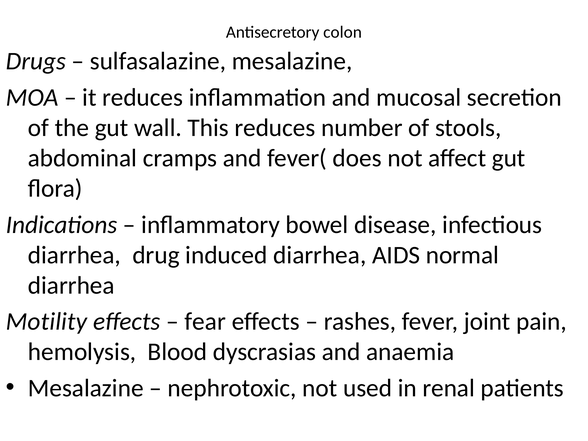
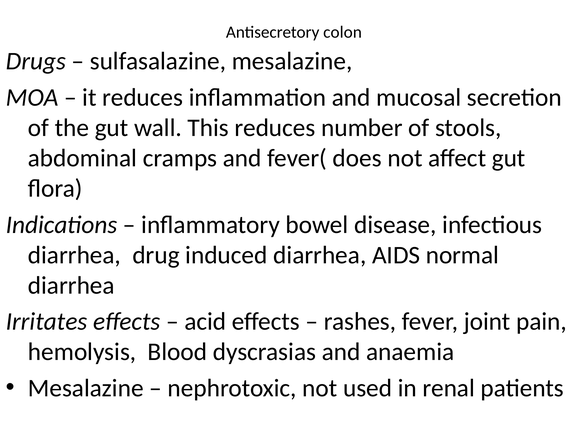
Motility: Motility -> Irritates
fear: fear -> acid
